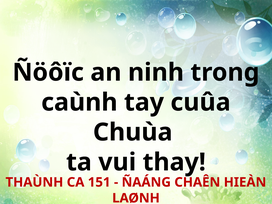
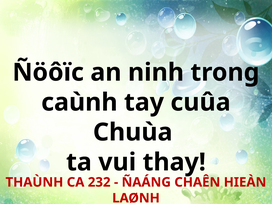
151: 151 -> 232
